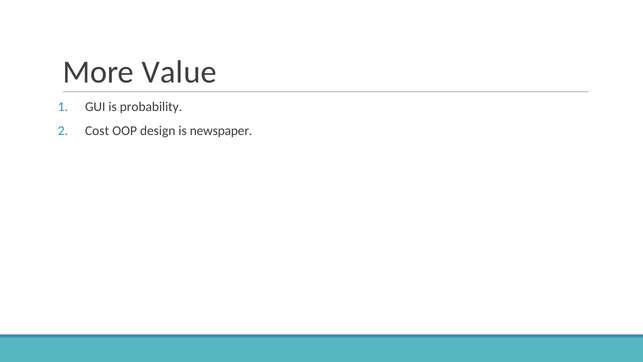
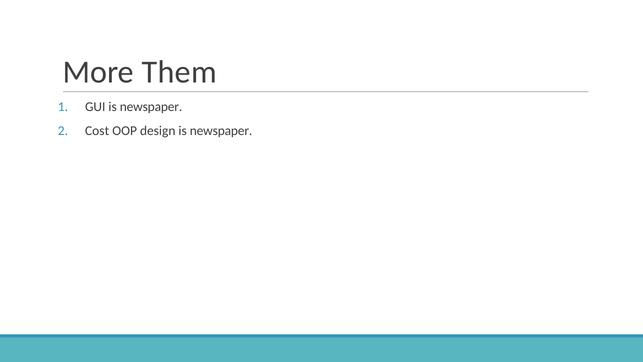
Value: Value -> Them
GUI is probability: probability -> newspaper
